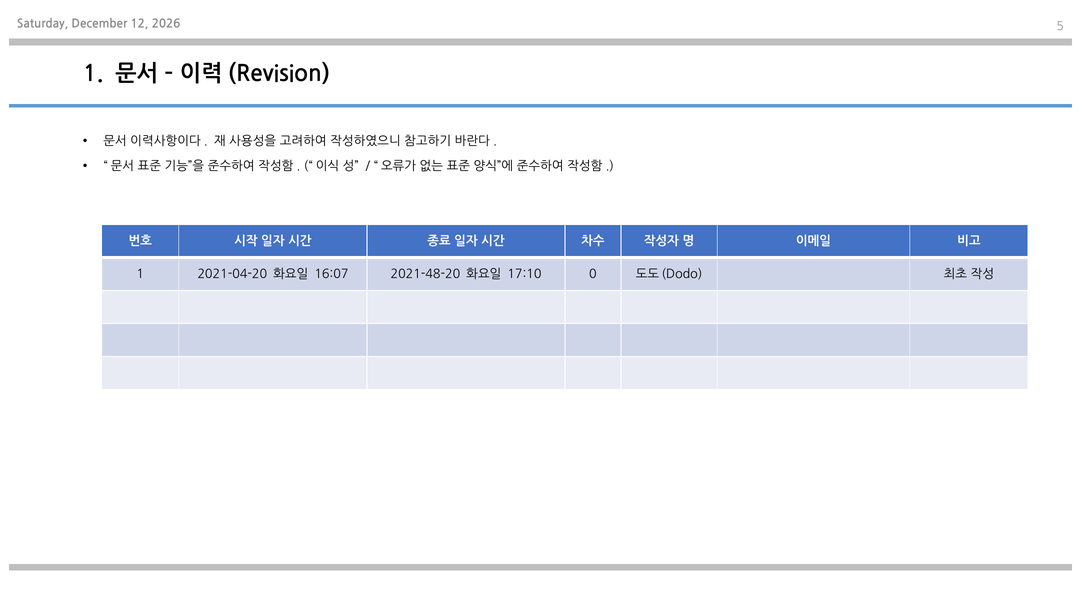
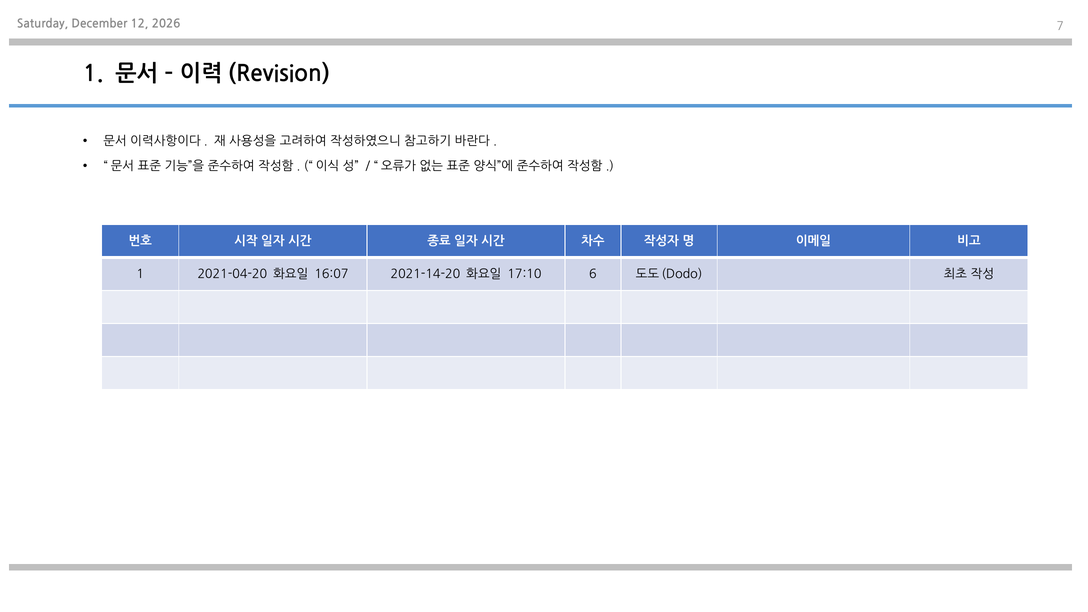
5: 5 -> 7
2021-48-20: 2021-48-20 -> 2021-14-20
0: 0 -> 6
